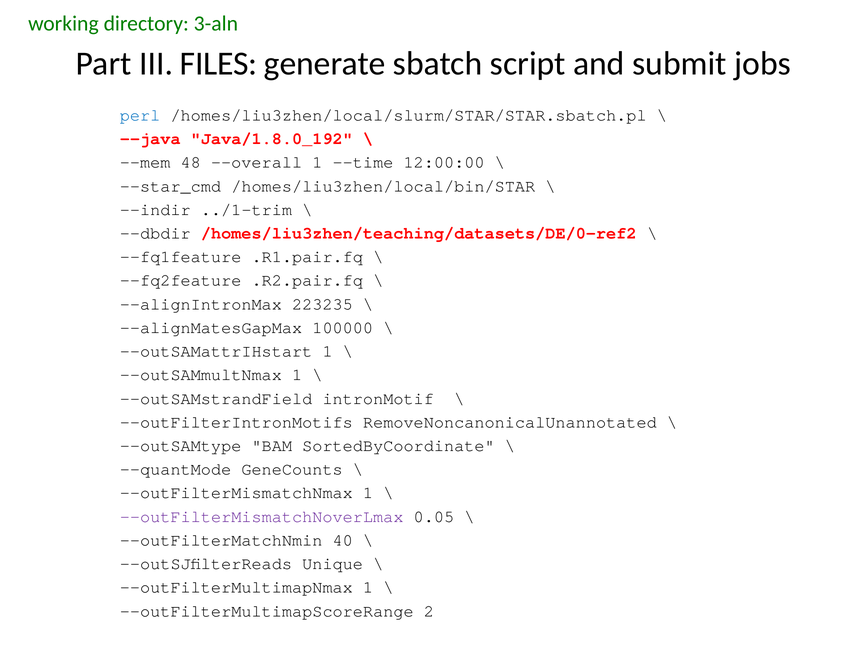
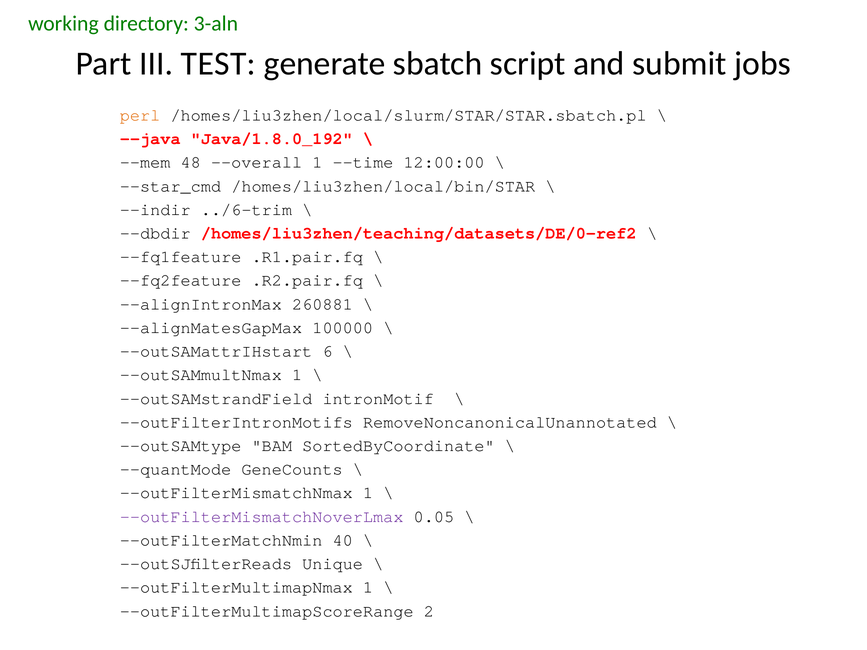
FILES: FILES -> TEST
perl colour: blue -> orange
../1-trim: ../1-trim -> ../6-trim
223235: 223235 -> 260881
--outSAMattrIHstart 1: 1 -> 6
